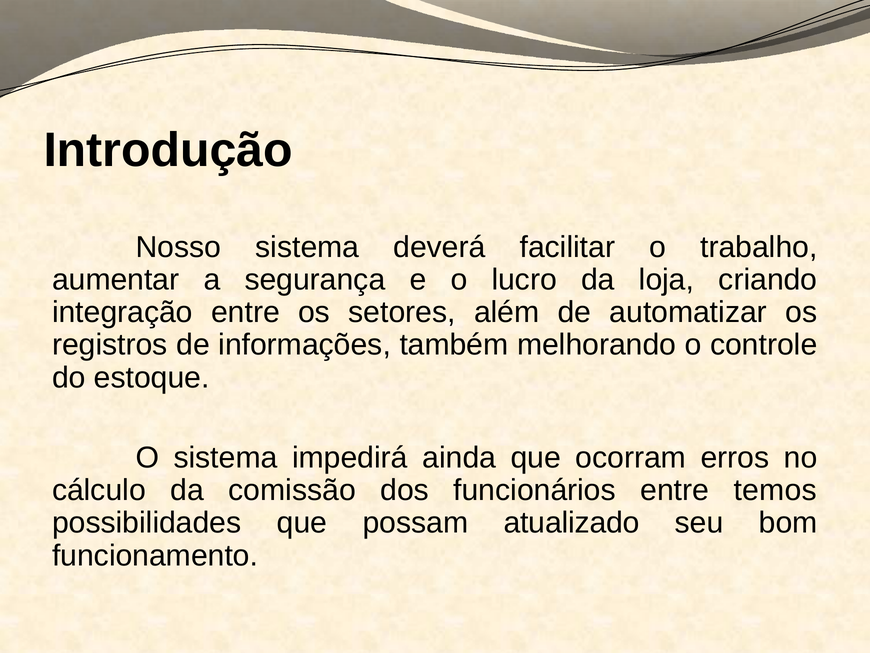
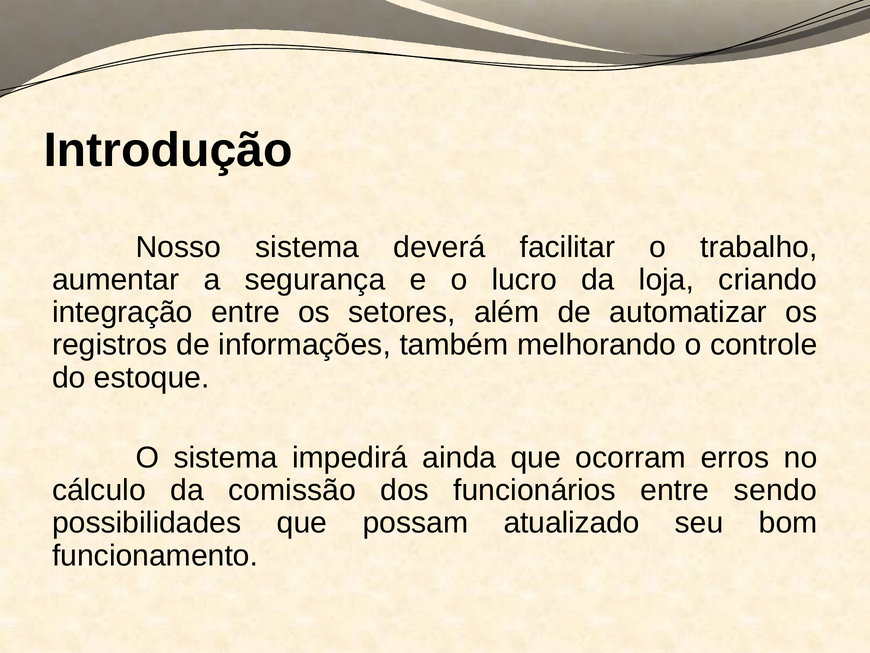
temos: temos -> sendo
